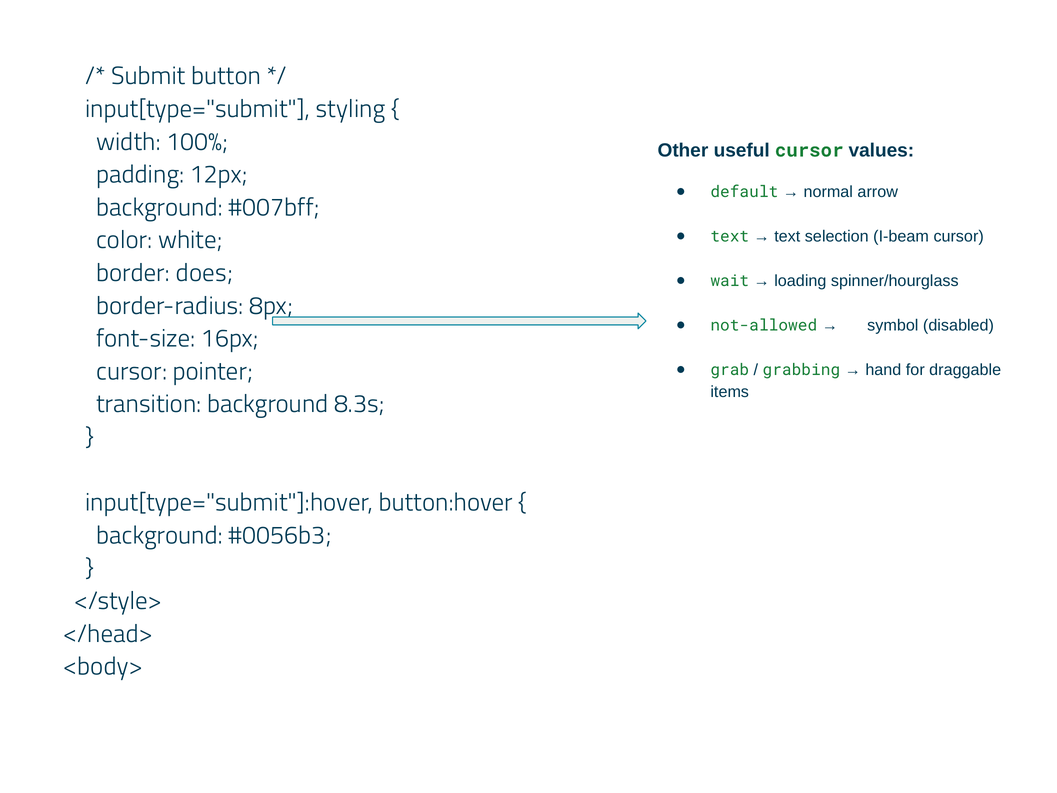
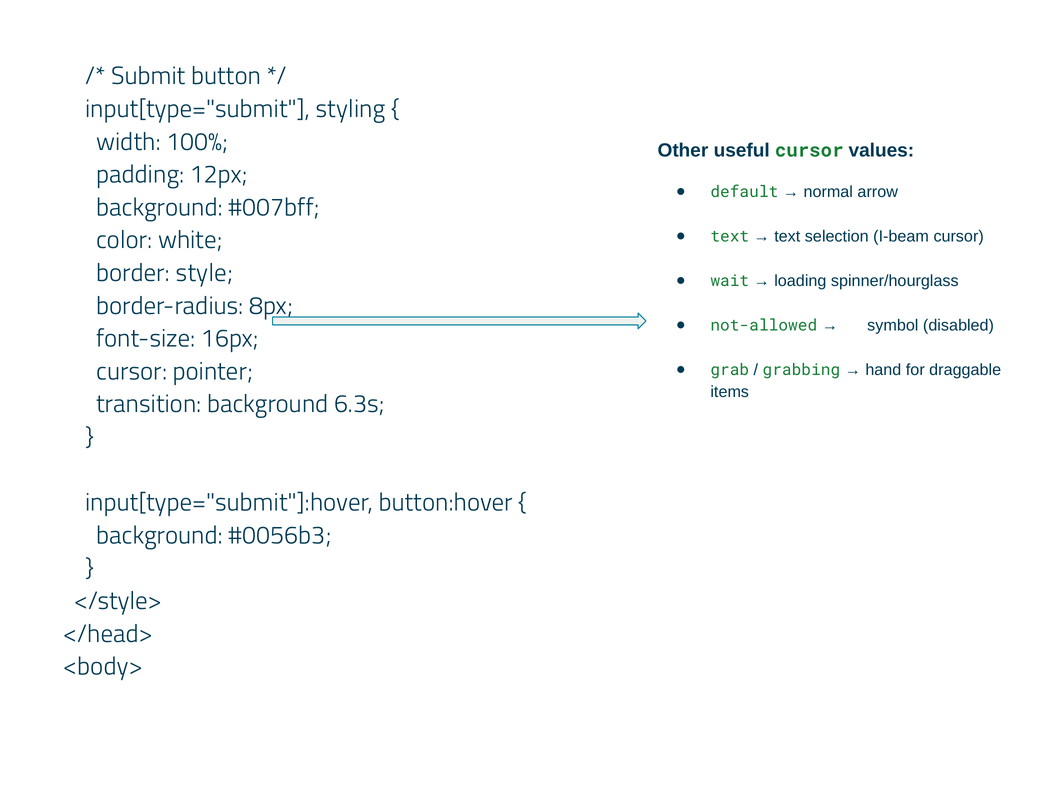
does: does -> style
8.3s: 8.3s -> 6.3s
